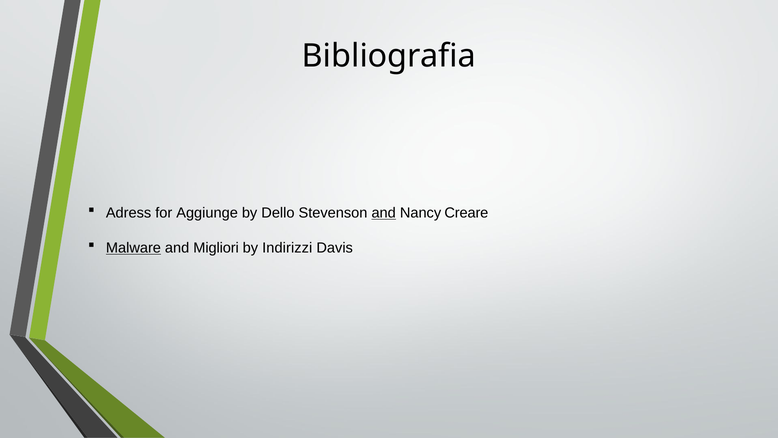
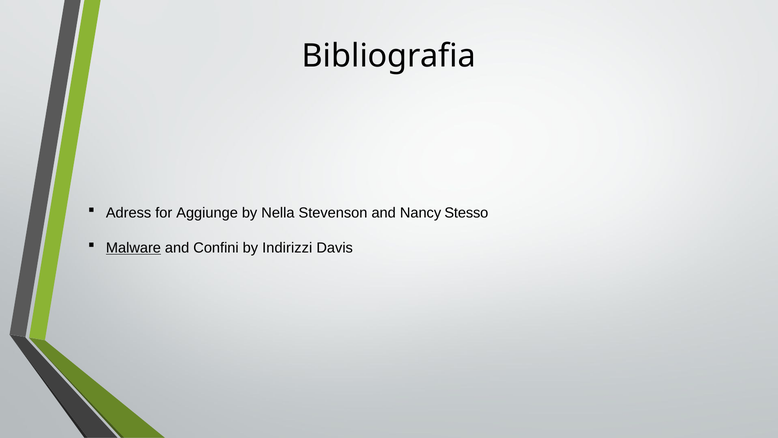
Dello: Dello -> Nella
and at (384, 213) underline: present -> none
Creare: Creare -> Stesso
Migliori: Migliori -> Confini
